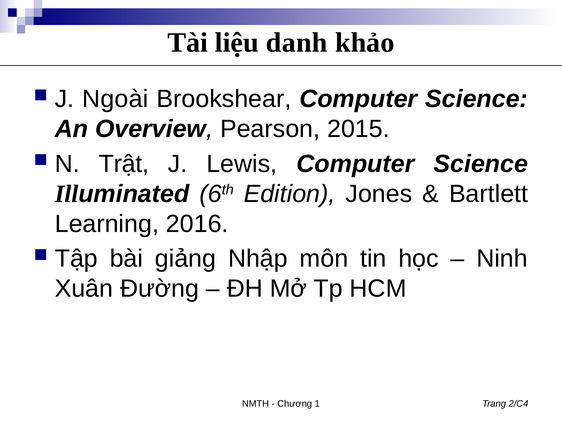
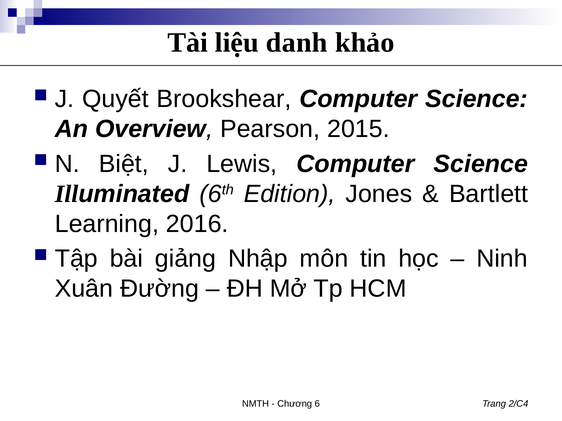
Ngoài: Ngoài -> Quyết
Trật: Trật -> Biệt
1: 1 -> 6
